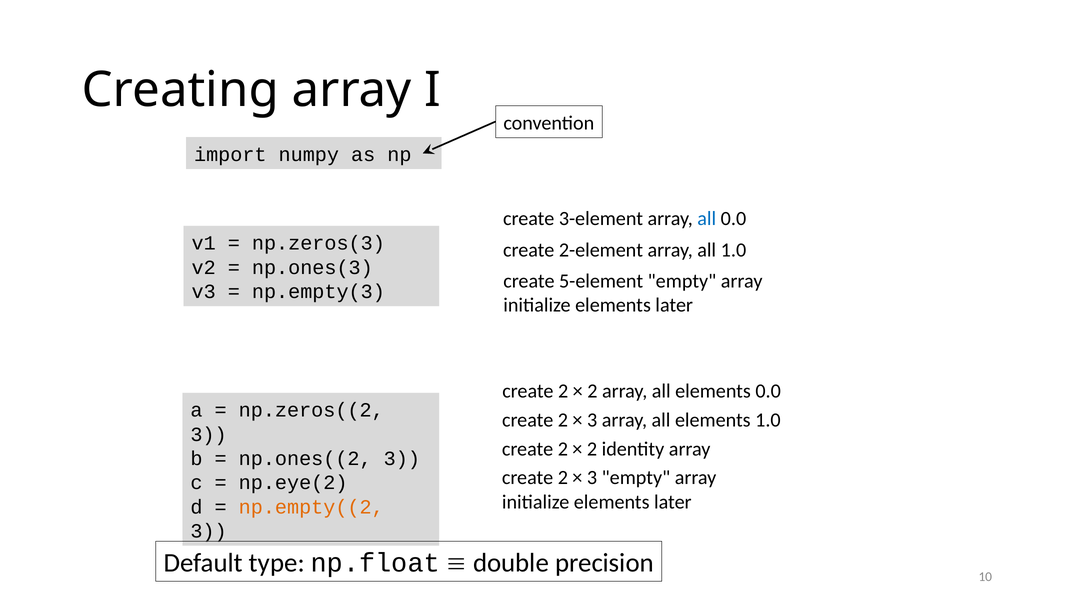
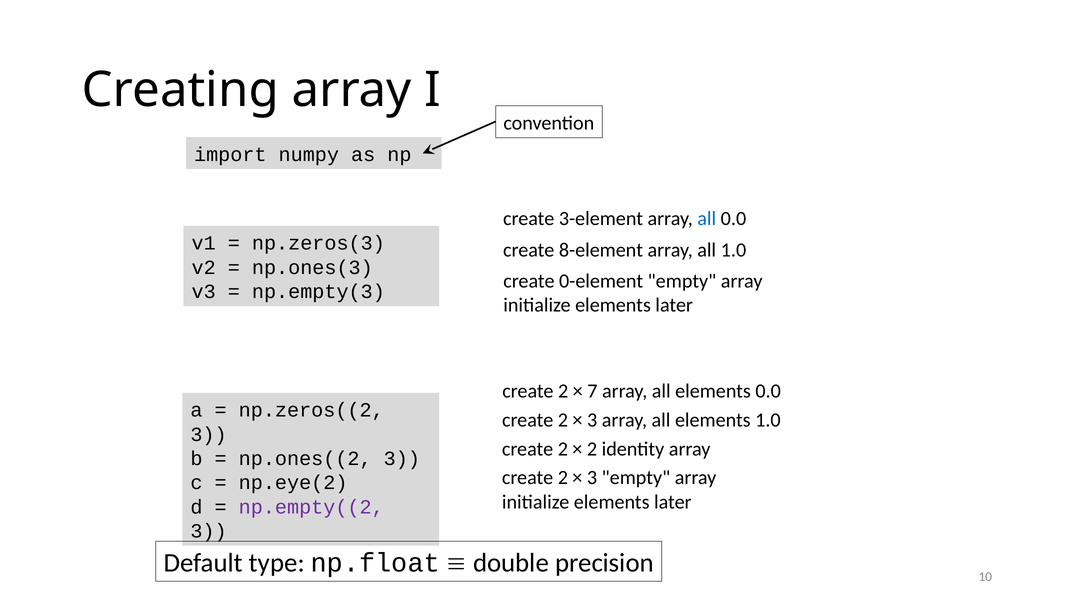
2-element: 2-element -> 8-element
5-element: 5-element -> 0-element
2 at (592, 391): 2 -> 7
np.empty((2 colour: orange -> purple
